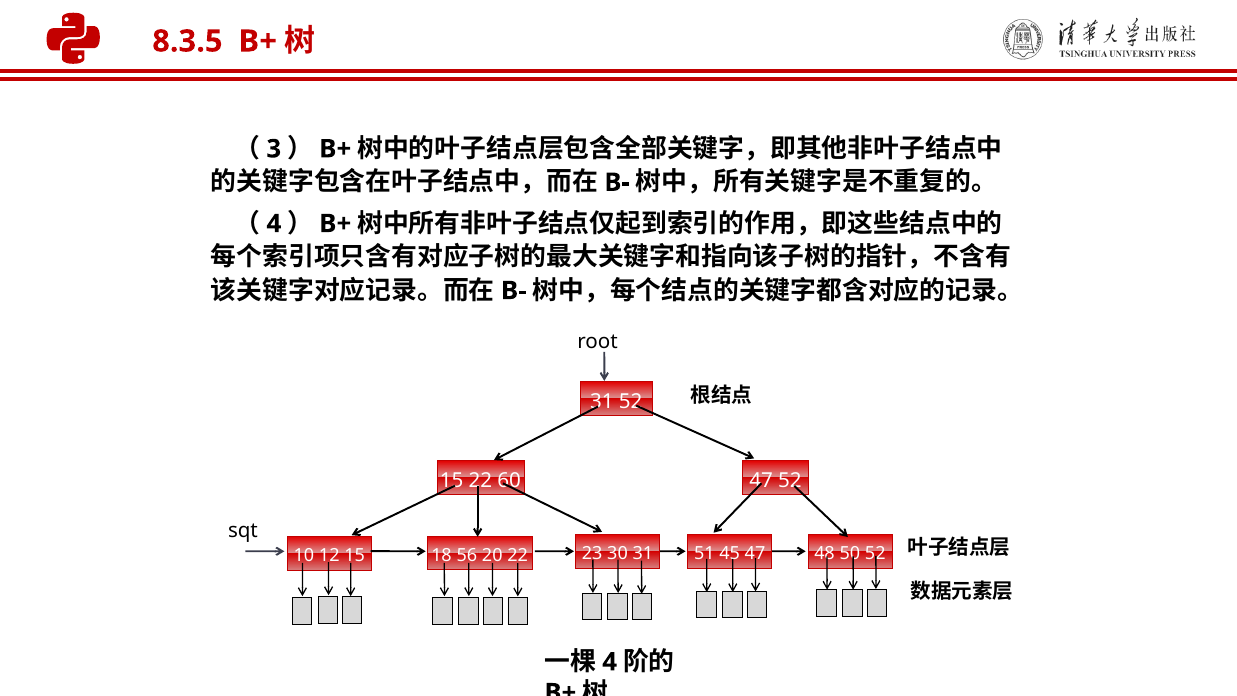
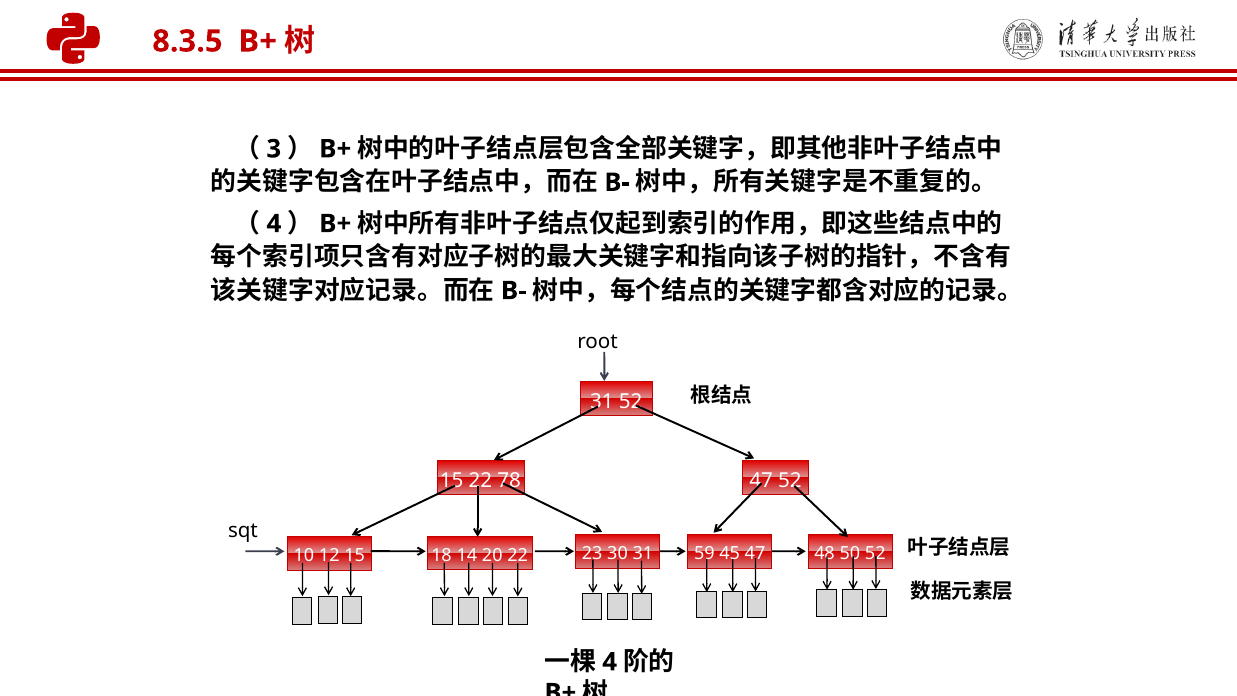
60: 60 -> 78
56: 56 -> 14
51: 51 -> 59
